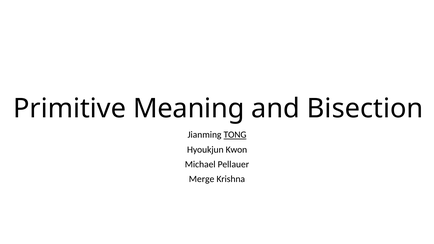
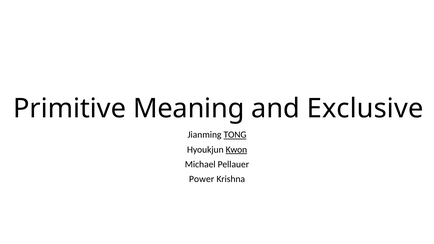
Bisection: Bisection -> Exclusive
Kwon underline: none -> present
Merge: Merge -> Power
